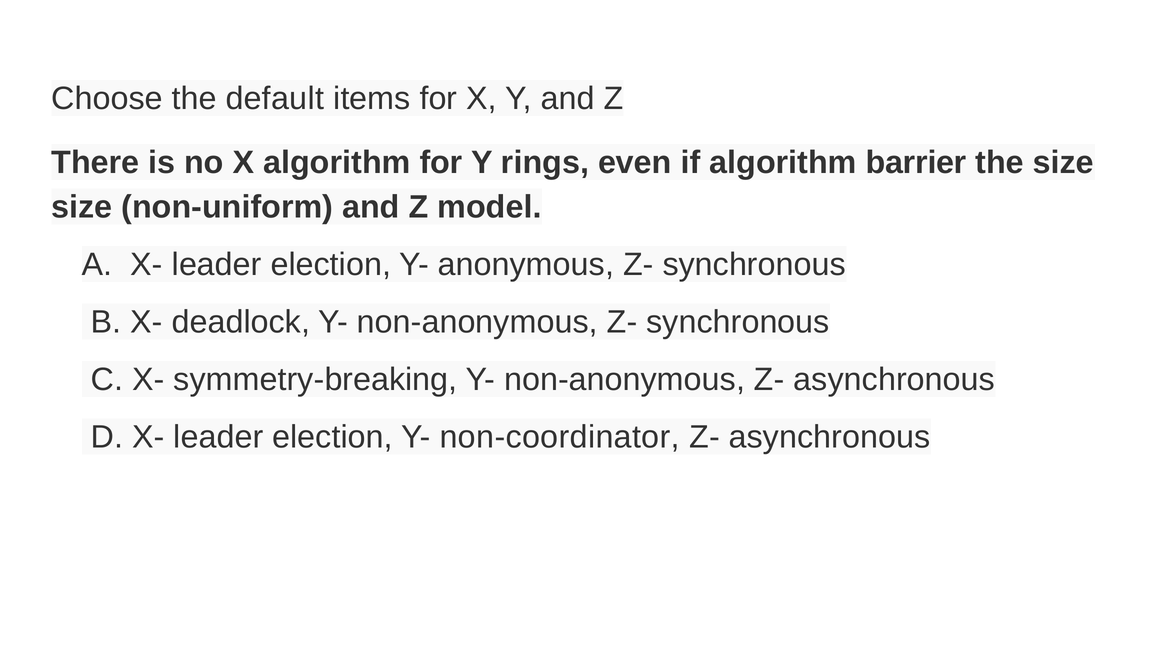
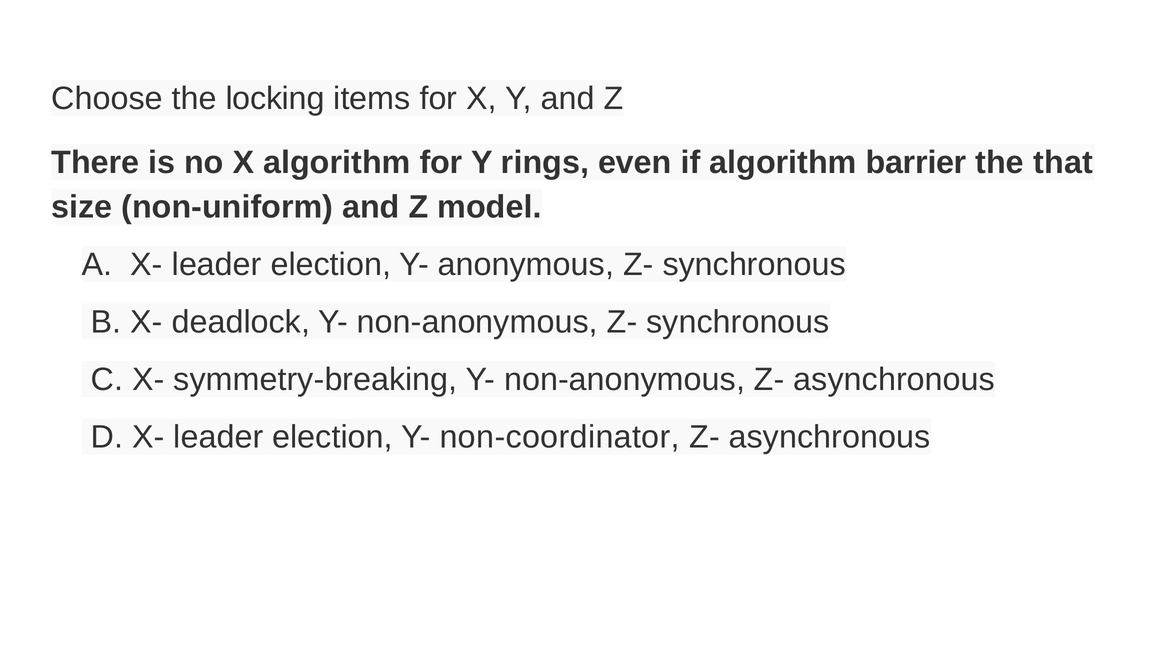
default: default -> locking
the size: size -> that
